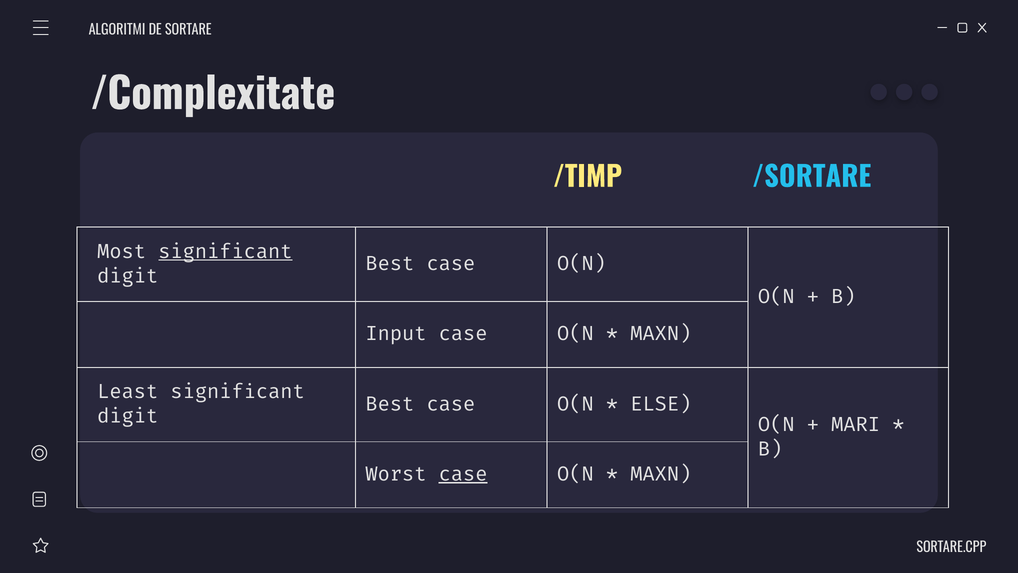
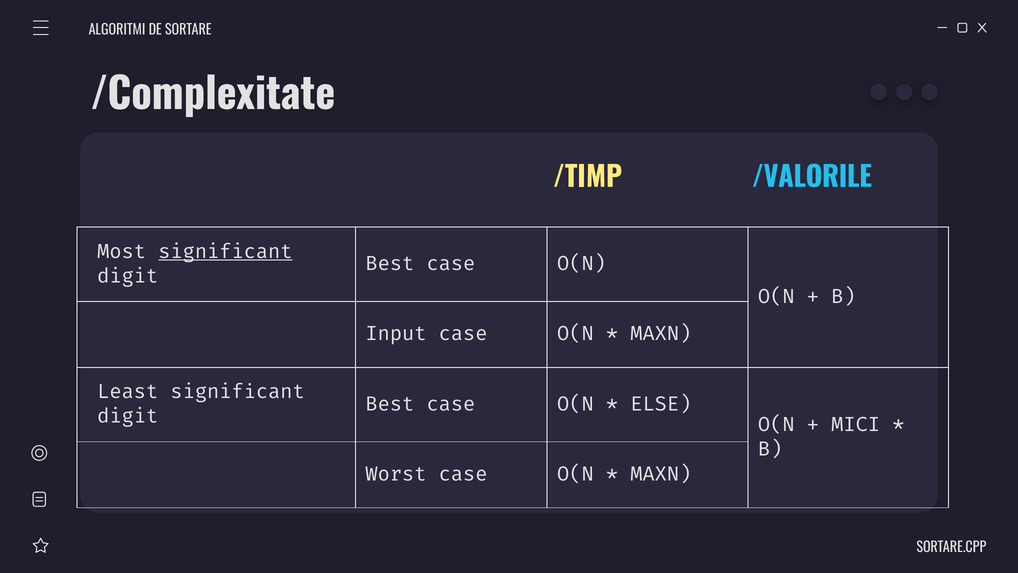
/SORTARE: /SORTARE -> /VALORILE
MARI: MARI -> MICI
case at (463, 474) underline: present -> none
